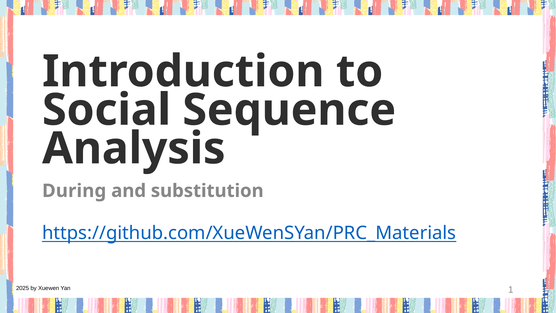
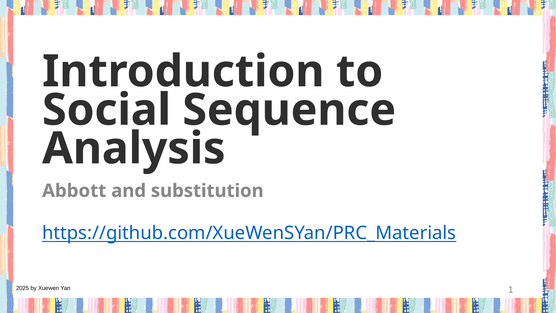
During: During -> Abbott
